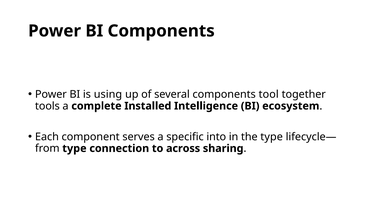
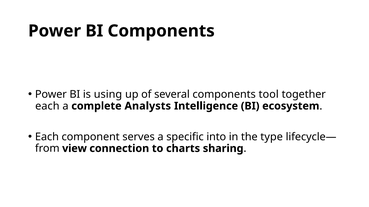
tools at (47, 106): tools -> each
Installed: Installed -> Analysts
type at (74, 149): type -> view
across: across -> charts
